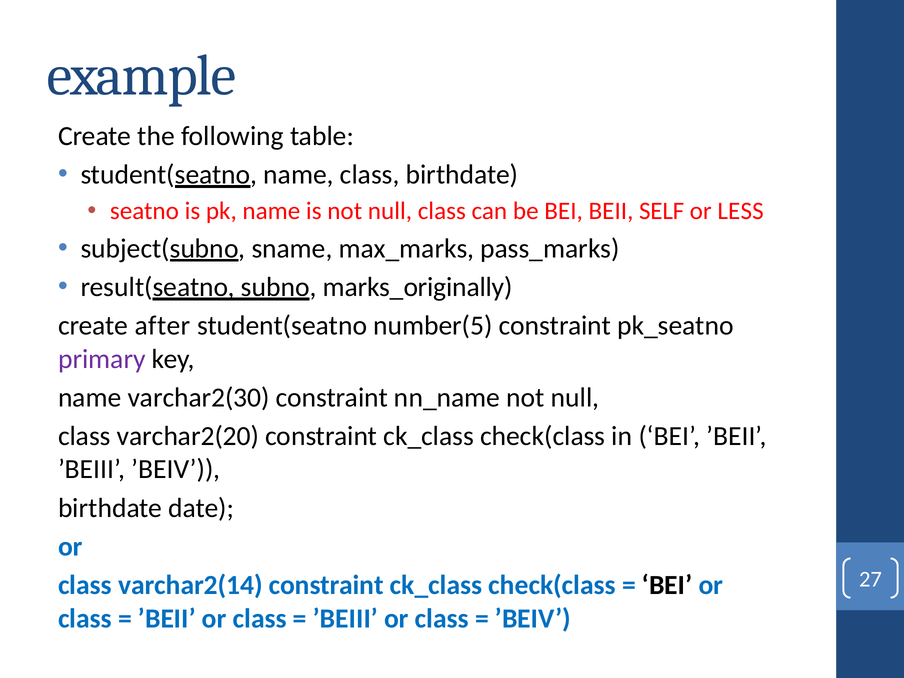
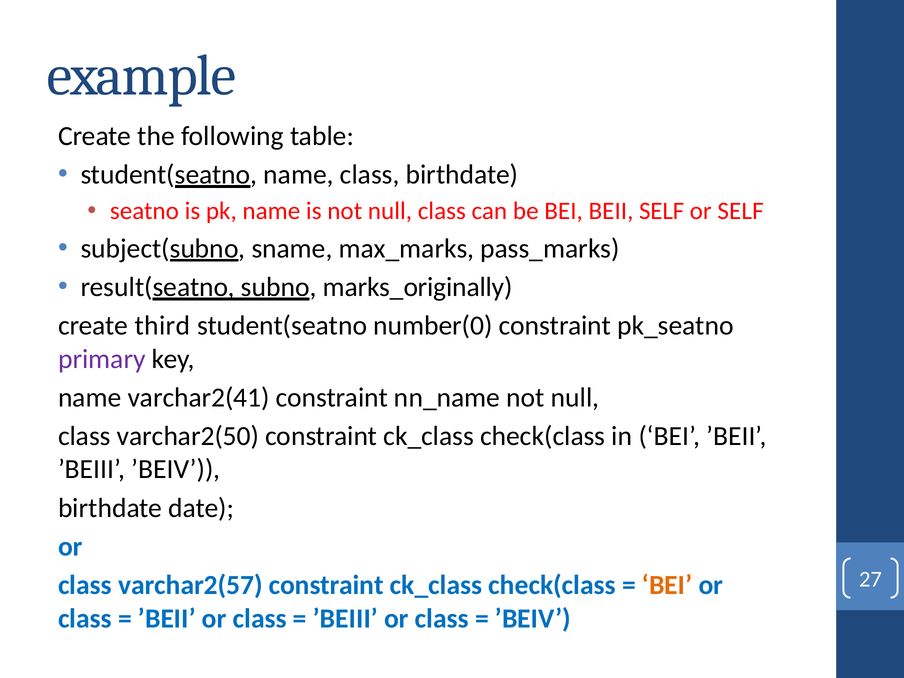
or LESS: LESS -> SELF
after: after -> third
number(5: number(5 -> number(0
varchar2(30: varchar2(30 -> varchar2(41
varchar2(20: varchar2(20 -> varchar2(50
varchar2(14: varchar2(14 -> varchar2(57
BEI at (667, 585) colour: black -> orange
